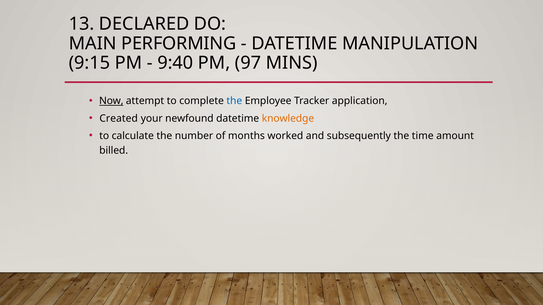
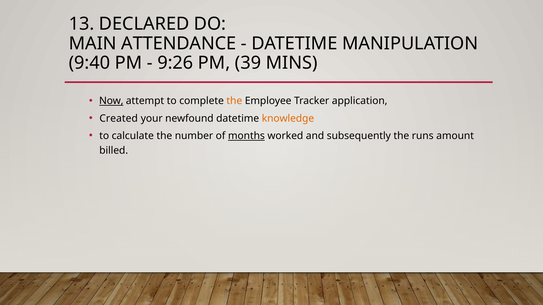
PERFORMING: PERFORMING -> ATTENDANCE
9:15: 9:15 -> 9:40
9:40: 9:40 -> 9:26
97: 97 -> 39
the at (234, 101) colour: blue -> orange
months underline: none -> present
time: time -> runs
